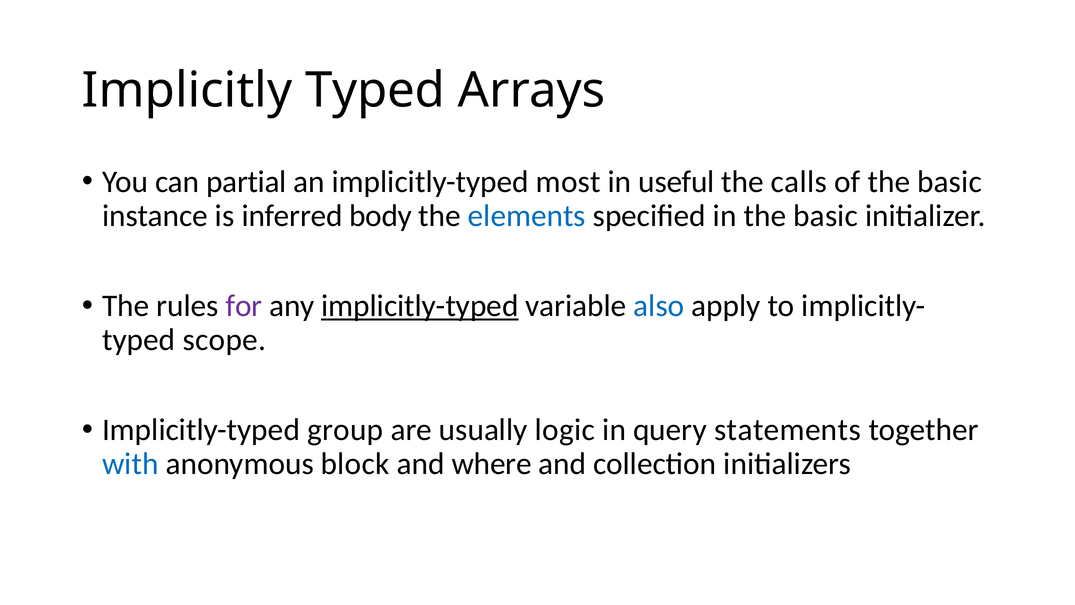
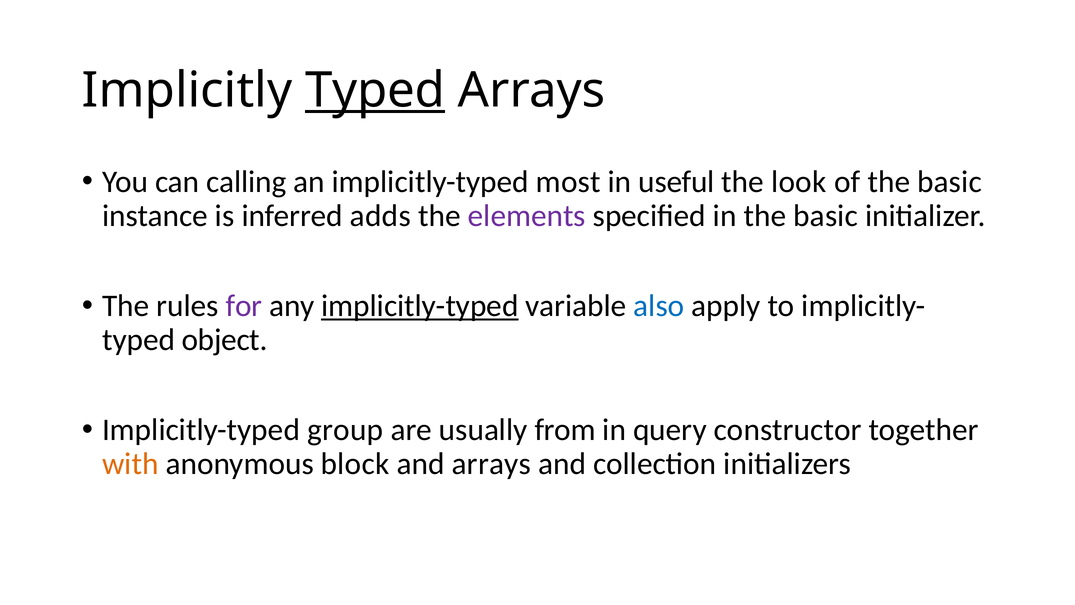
Typed at (375, 90) underline: none -> present
partial: partial -> calling
calls: calls -> look
body: body -> adds
elements colour: blue -> purple
scope: scope -> object
logic: logic -> from
statements: statements -> constructor
with colour: blue -> orange
and where: where -> arrays
